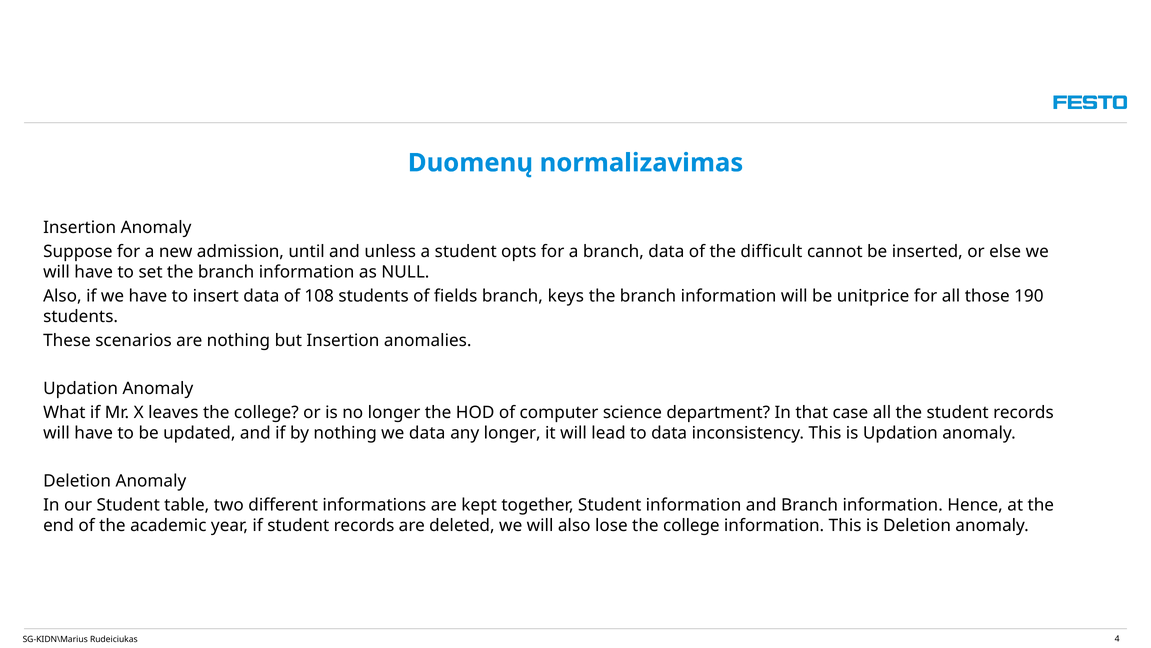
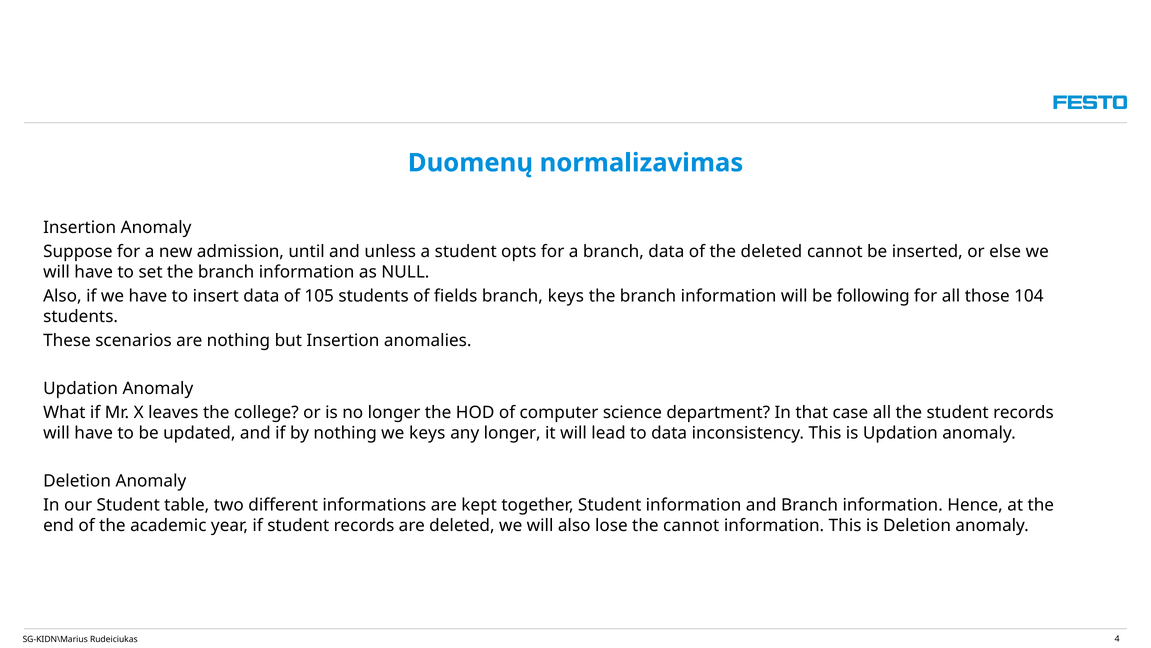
the difficult: difficult -> deleted
108: 108 -> 105
unitprice: unitprice -> following
190: 190 -> 104
we data: data -> keys
lose the college: college -> cannot
